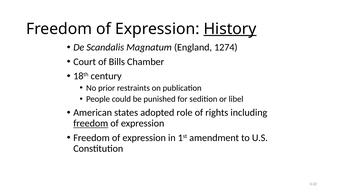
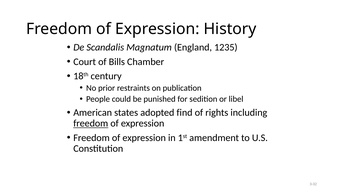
History underline: present -> none
1274: 1274 -> 1235
role: role -> find
